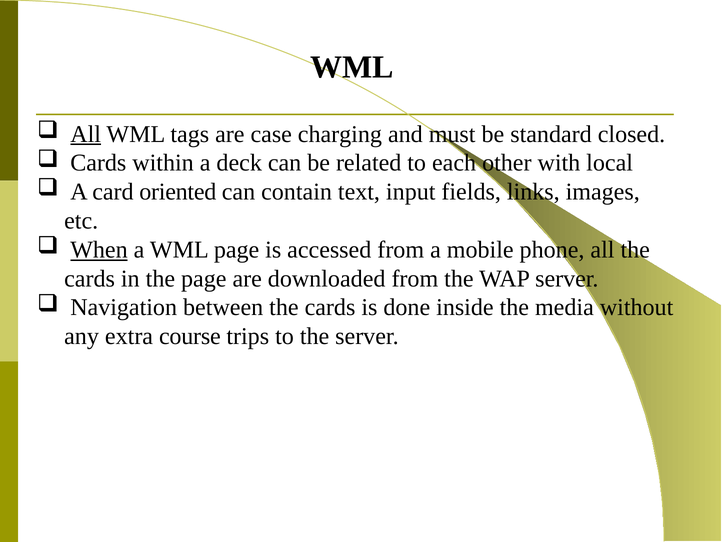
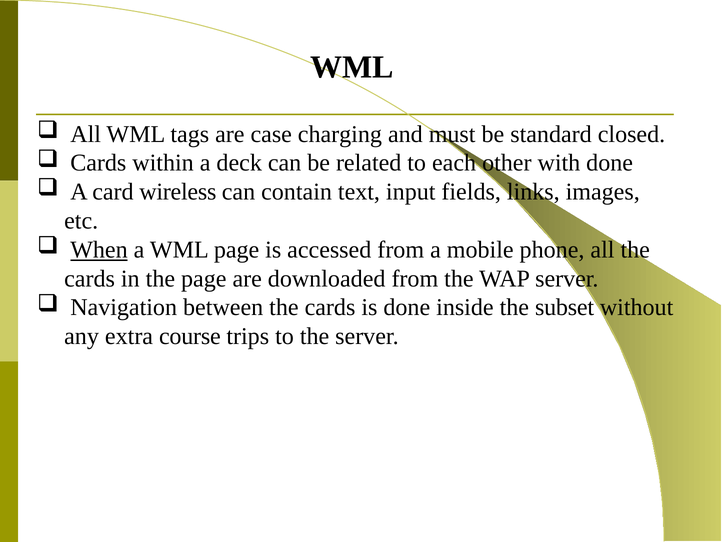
All at (86, 134) underline: present -> none
with local: local -> done
oriented: oriented -> wireless
media: media -> subset
